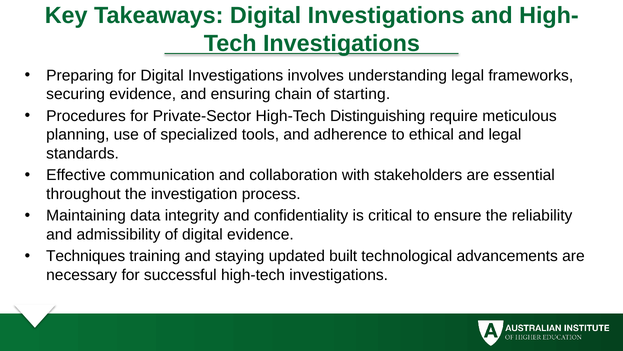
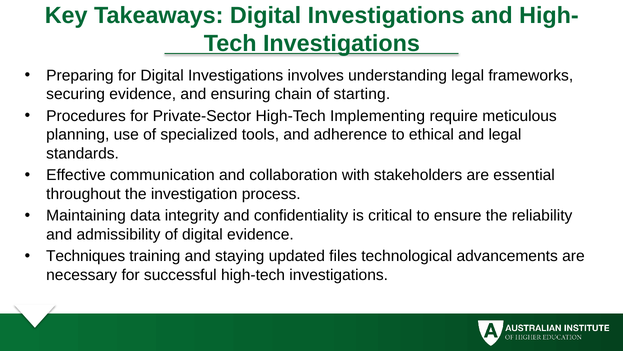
Distinguishing: Distinguishing -> Implementing
built: built -> files
